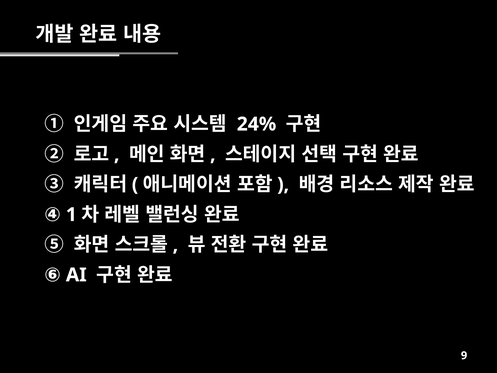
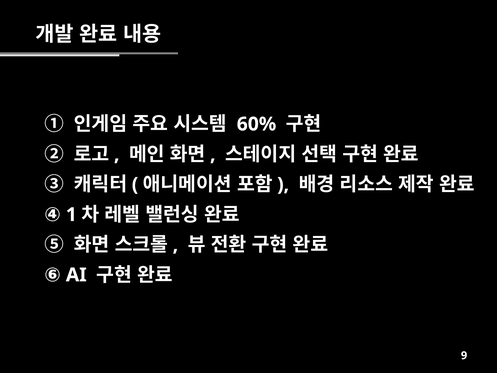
24%: 24% -> 60%
